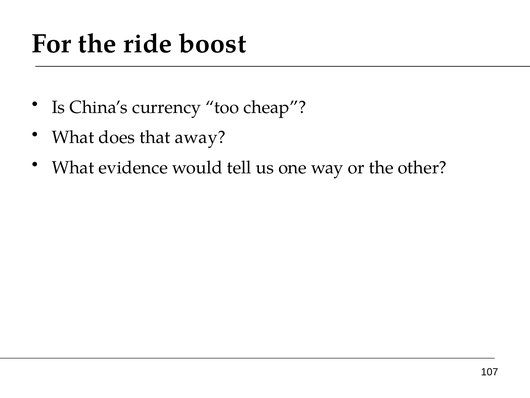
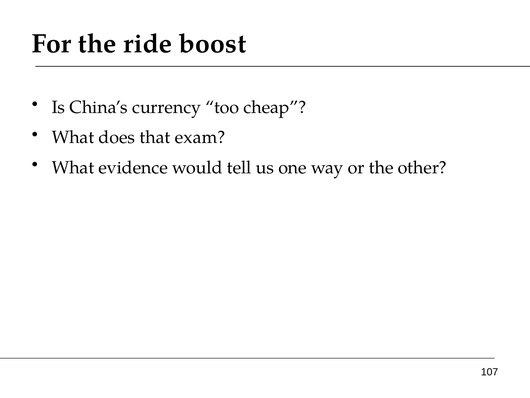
away: away -> exam
